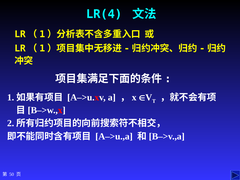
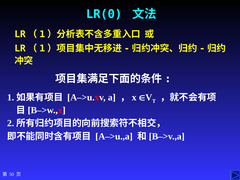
LR(4: LR(4 -> LR(0
